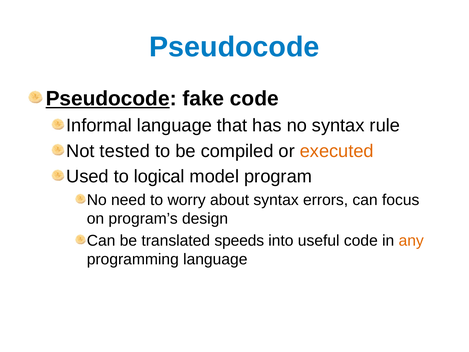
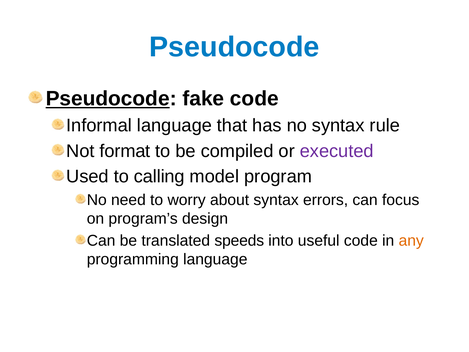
tested: tested -> format
executed colour: orange -> purple
logical: logical -> calling
